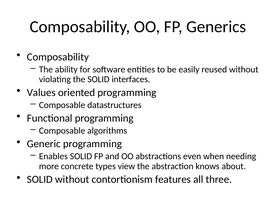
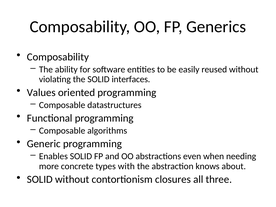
view: view -> with
features: features -> closures
